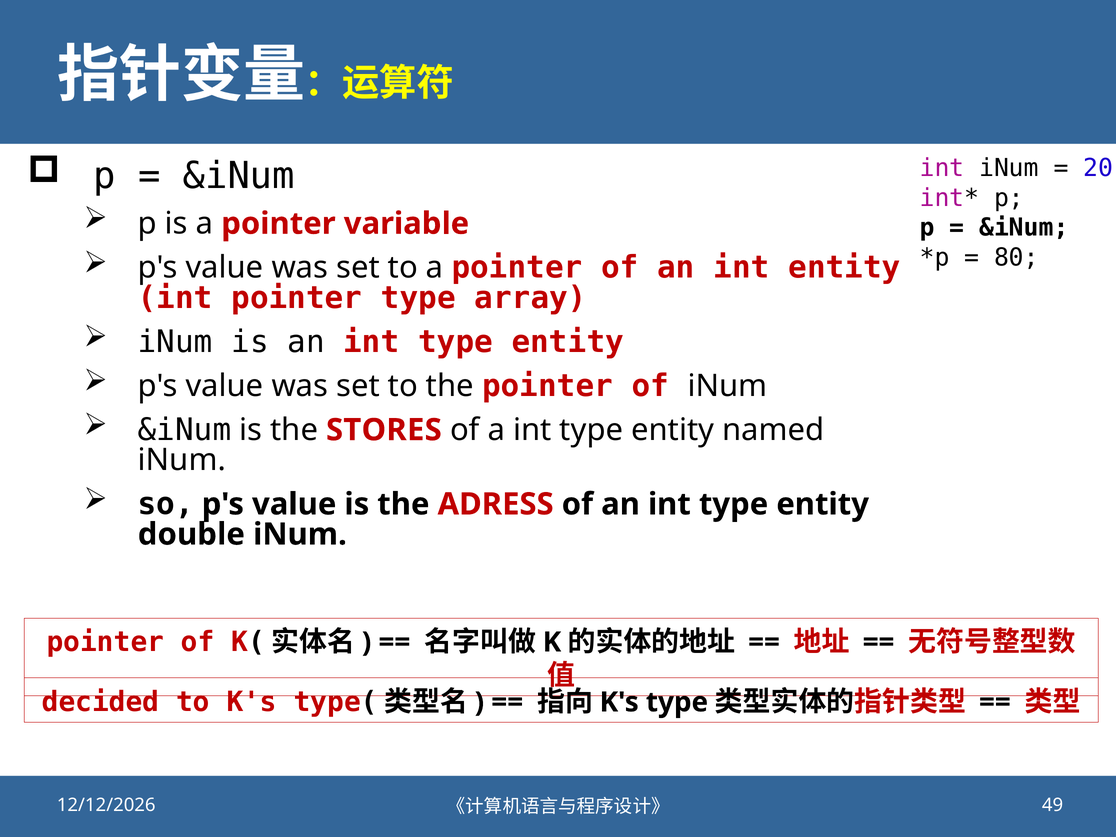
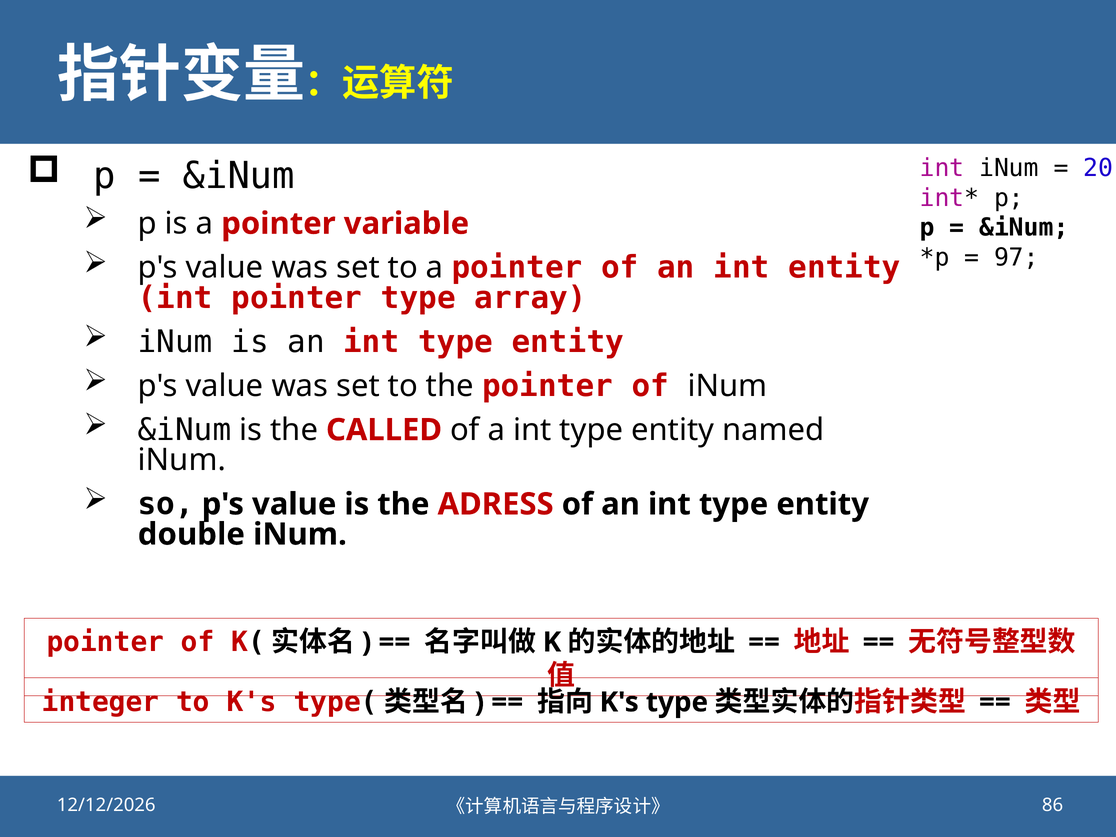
80: 80 -> 97
STORES: STORES -> CALLED
decided: decided -> integer
49: 49 -> 86
